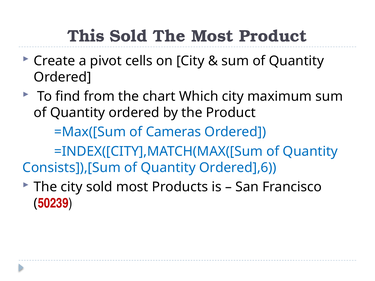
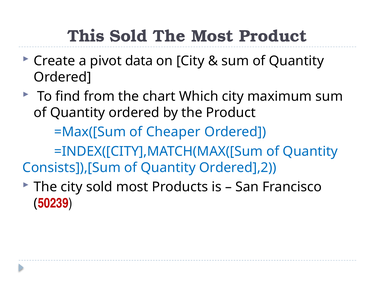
cells: cells -> data
Cameras: Cameras -> Cheaper
Ordered],6: Ordered],6 -> Ordered],2
